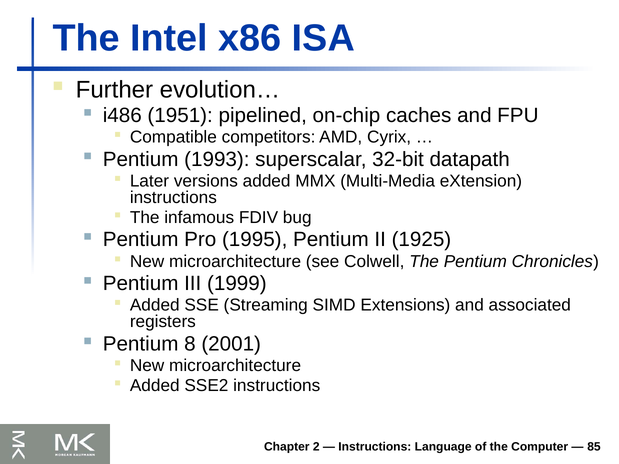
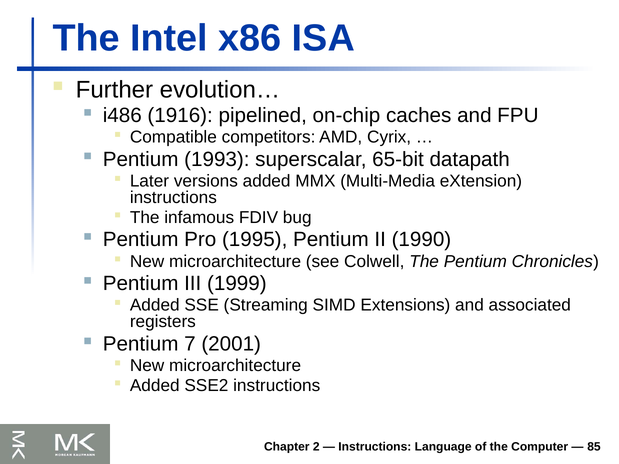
1951: 1951 -> 1916
32-bit: 32-bit -> 65-bit
1925: 1925 -> 1990
8: 8 -> 7
